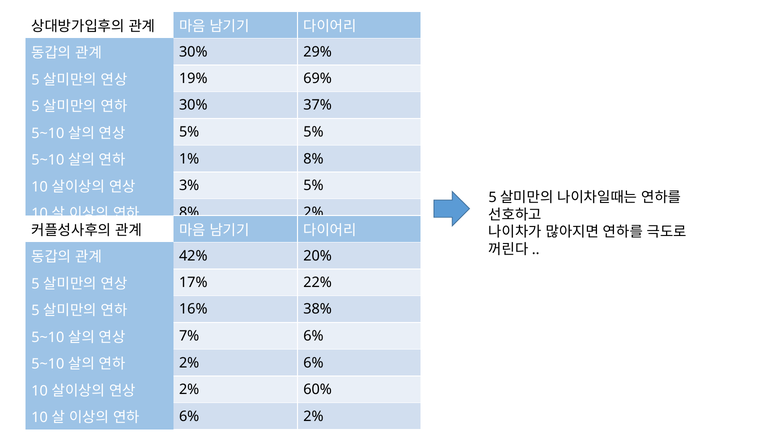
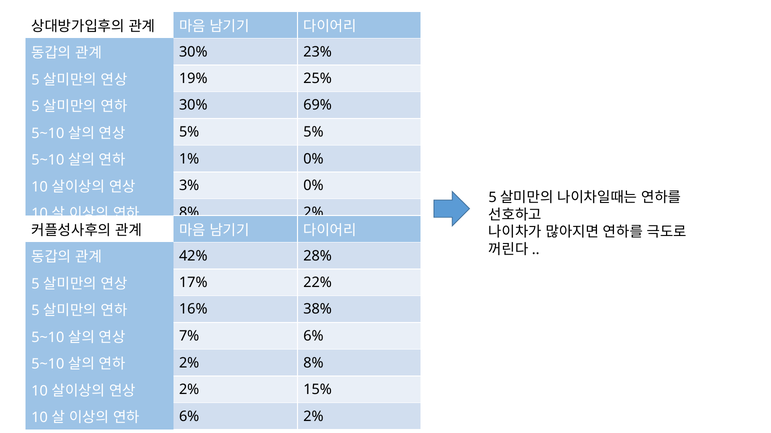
29%: 29% -> 23%
69%: 69% -> 25%
37%: 37% -> 69%
1% 8%: 8% -> 0%
3% 5%: 5% -> 0%
20%: 20% -> 28%
2% 6%: 6% -> 8%
60%: 60% -> 15%
